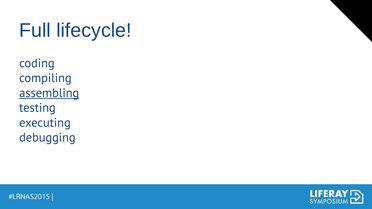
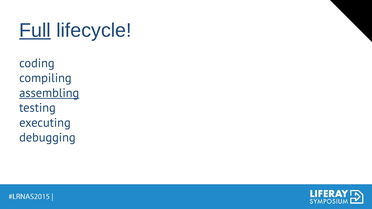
Full underline: none -> present
